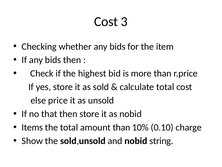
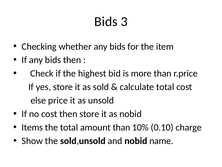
Cost at (106, 21): Cost -> Bids
no that: that -> cost
string: string -> name
